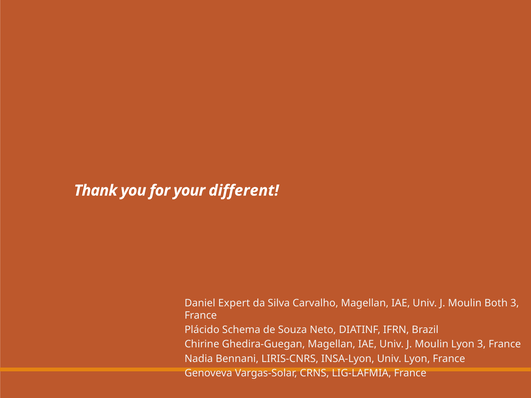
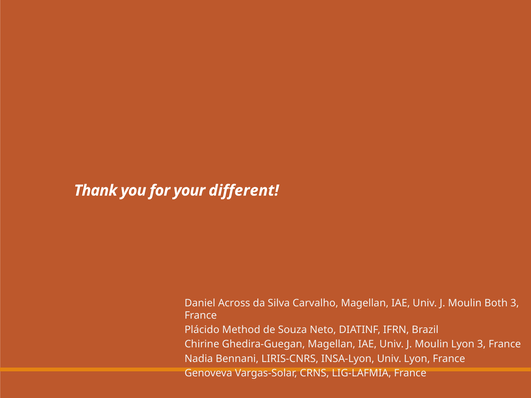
Expert: Expert -> Across
Schema: Schema -> Method
